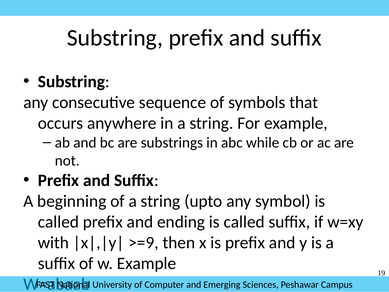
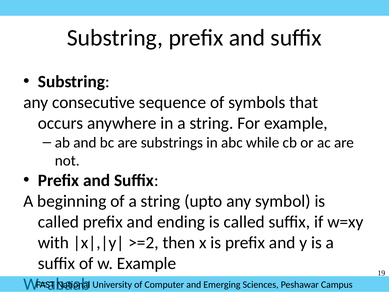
>=9: >=9 -> >=2
